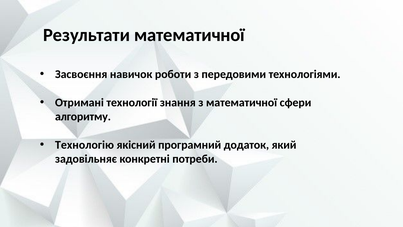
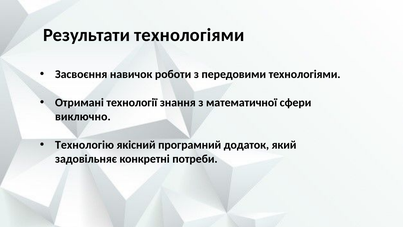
Результати математичної: математичної -> технологіями
алгоритму: алгоритму -> виключно
